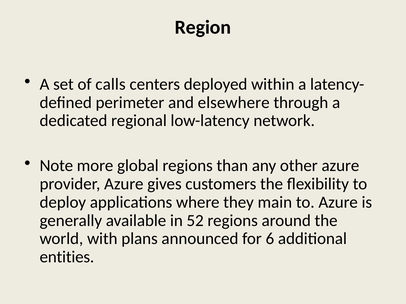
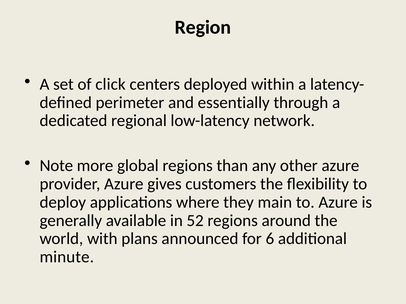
calls: calls -> click
elsewhere: elsewhere -> essentially
entities: entities -> minute
